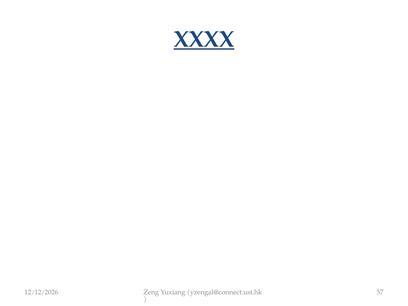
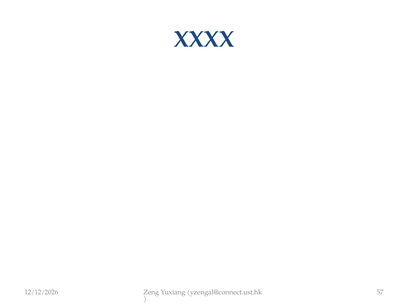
XXXX underline: present -> none
